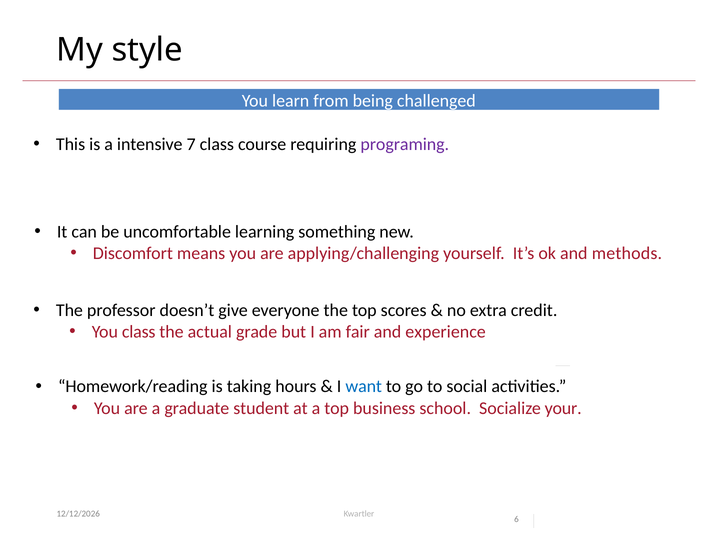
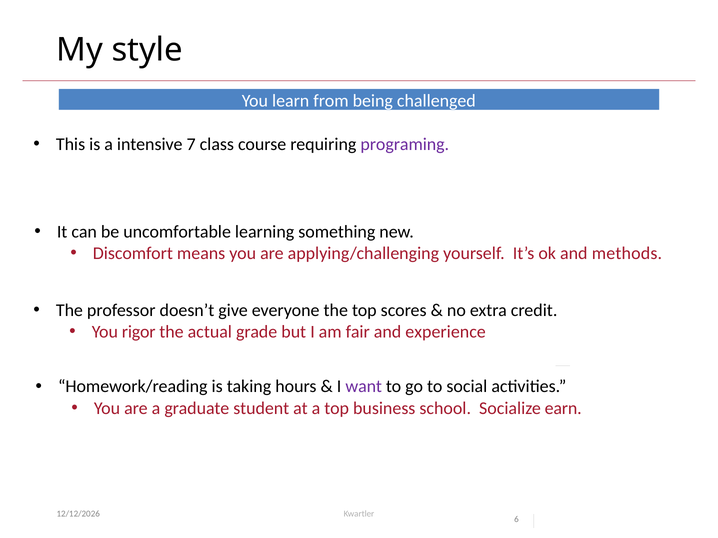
You class: class -> rigor
want colour: blue -> purple
your: your -> earn
